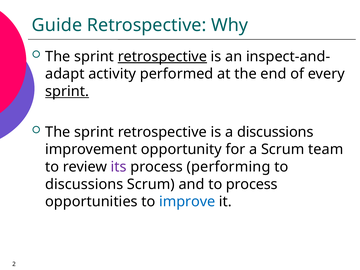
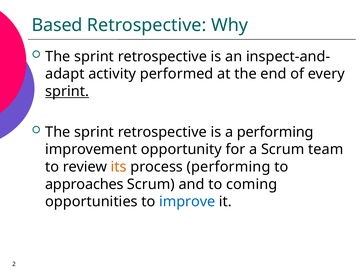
Guide: Guide -> Based
retrospective at (162, 57) underline: present -> none
a discussions: discussions -> performing
its colour: purple -> orange
discussions at (84, 184): discussions -> approaches
to process: process -> coming
